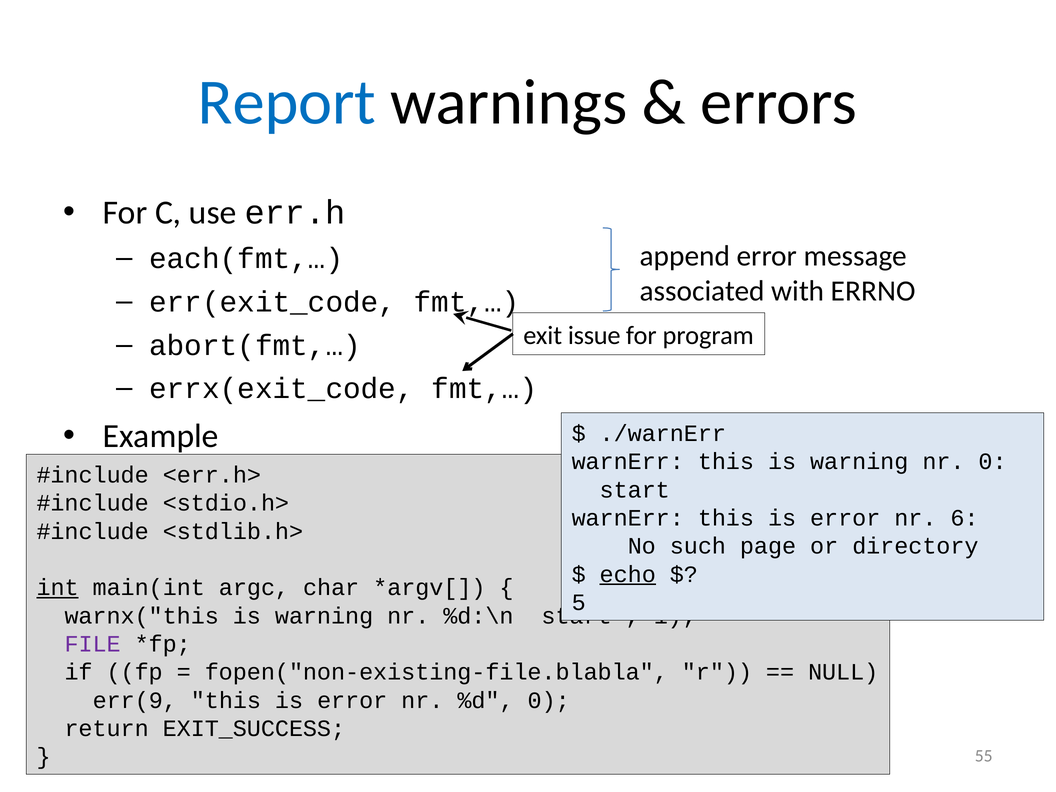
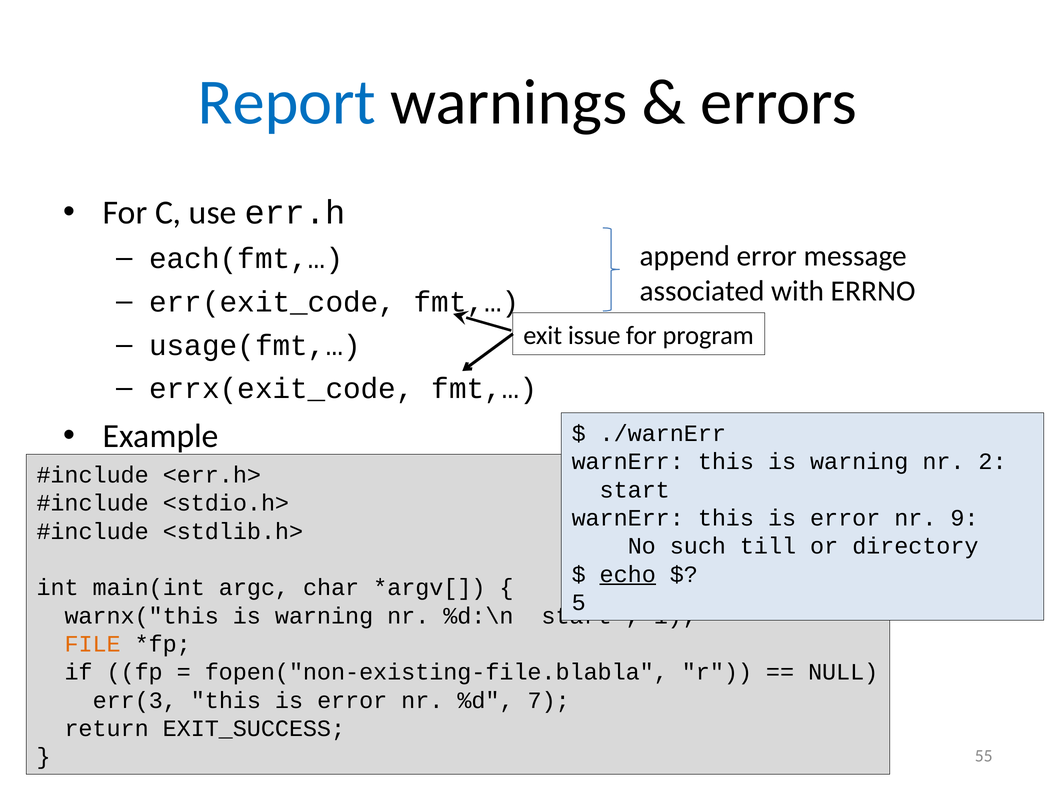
abort(fmt,…: abort(fmt,… -> usage(fmt,…
nr 0: 0 -> 2
6: 6 -> 9
page: page -> till
int underline: present -> none
FILE colour: purple -> orange
err(9: err(9 -> err(3
%d 0: 0 -> 7
